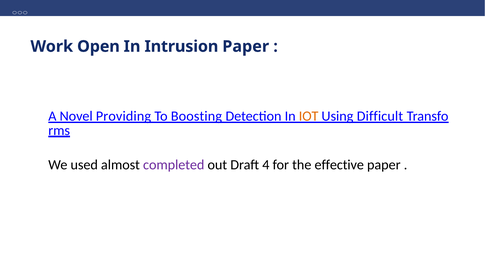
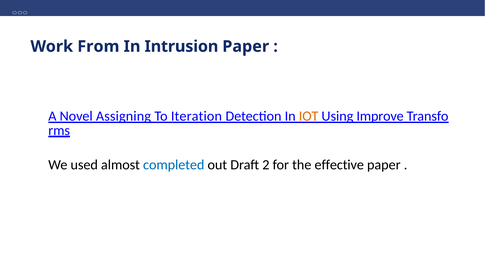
Open: Open -> From
Providing: Providing -> Assigning
Boosting: Boosting -> Iteration
Difficult: Difficult -> Improve
completed colour: purple -> blue
4: 4 -> 2
